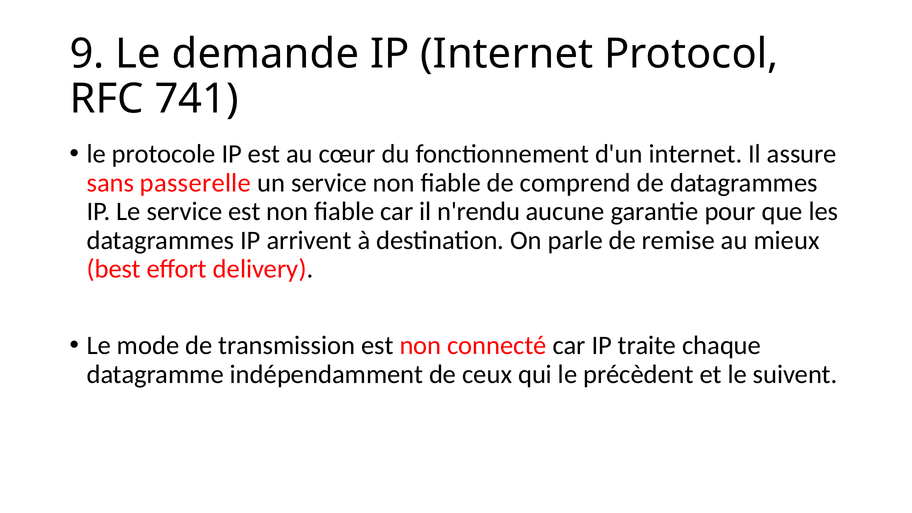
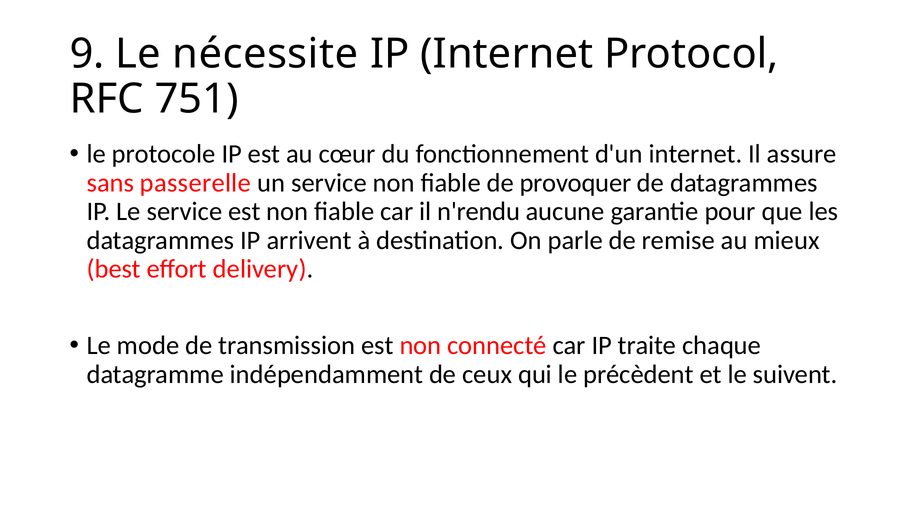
demande: demande -> nécessite
741: 741 -> 751
comprend: comprend -> provoquer
